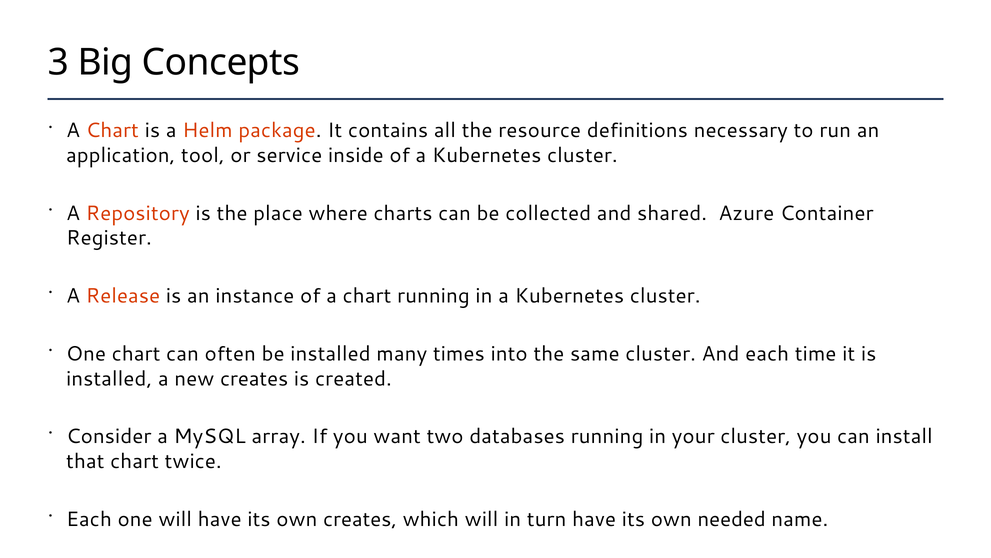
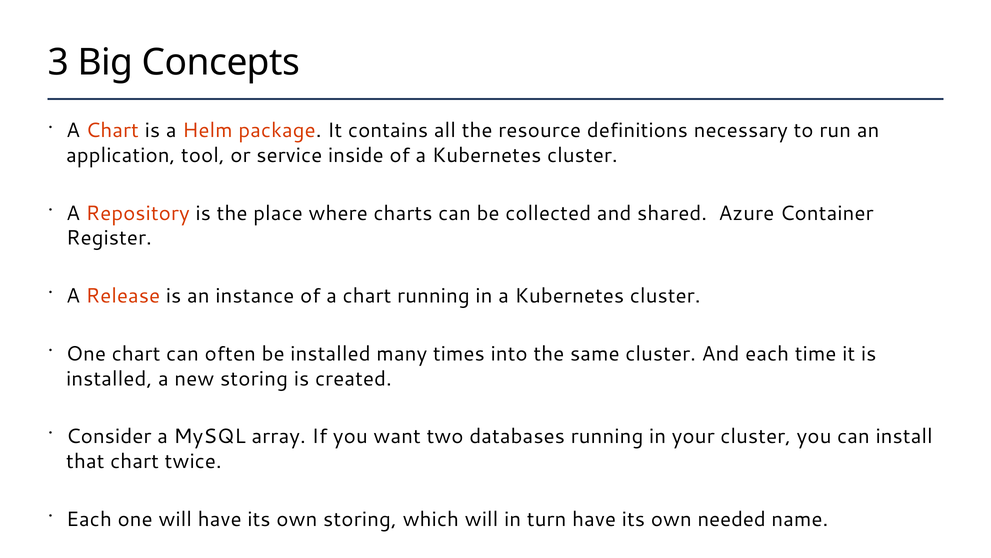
new creates: creates -> storing
own creates: creates -> storing
